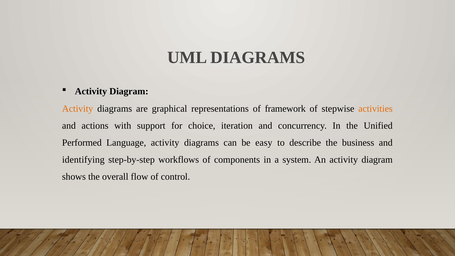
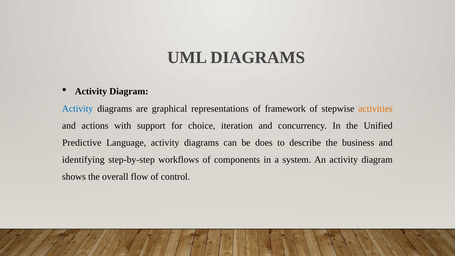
Activity at (78, 109) colour: orange -> blue
Performed: Performed -> Predictive
easy: easy -> does
